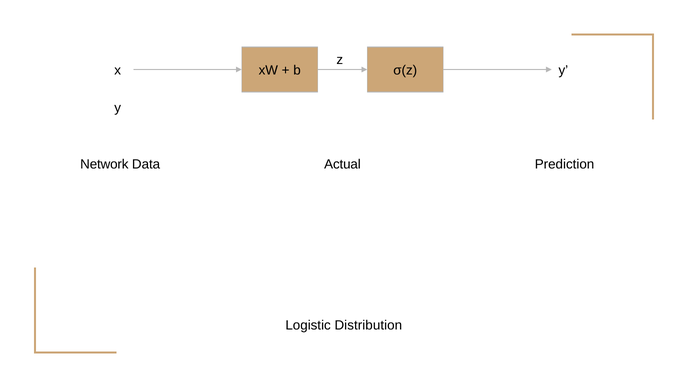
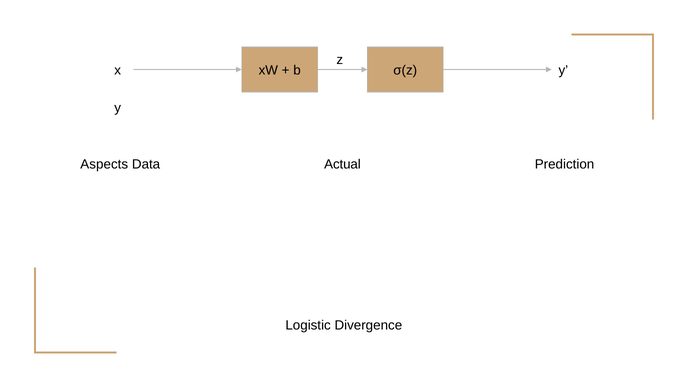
Network: Network -> Aspects
Distribution: Distribution -> Divergence
